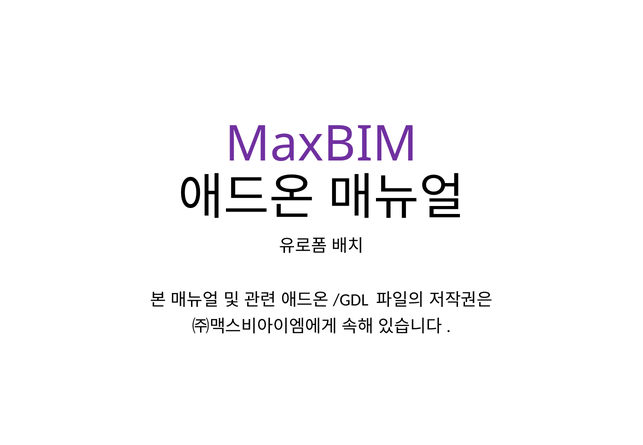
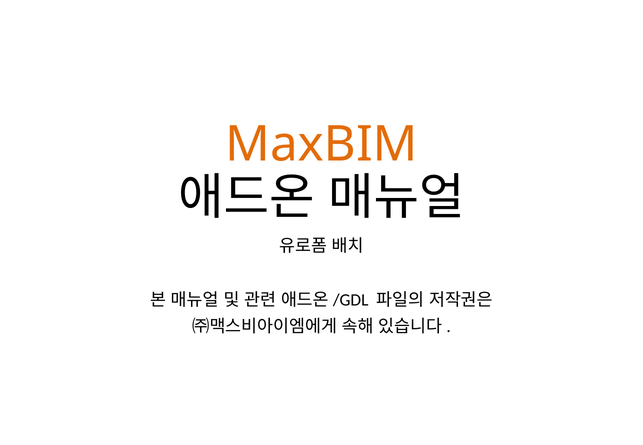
MaxBIM colour: purple -> orange
